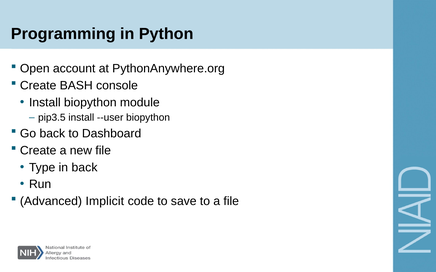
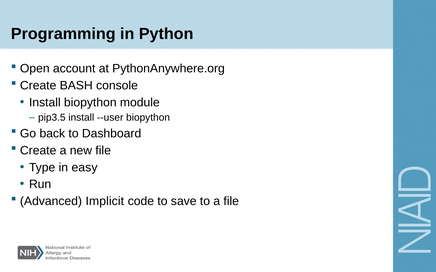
in back: back -> easy
